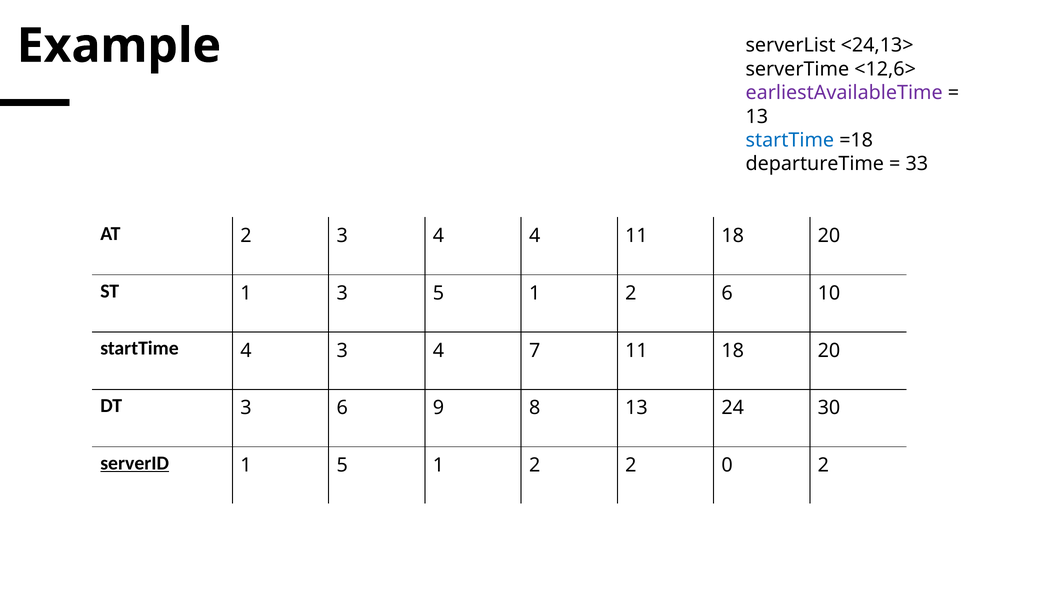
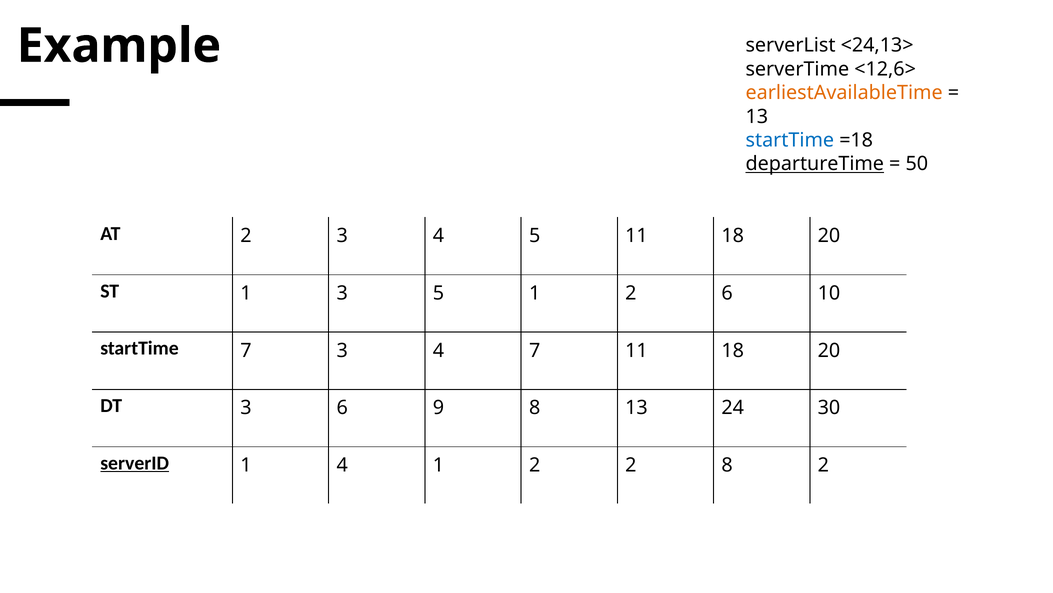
earliestAvailableTime colour: purple -> orange
departureTime underline: none -> present
33: 33 -> 50
4 4: 4 -> 5
startTime 4: 4 -> 7
1 5: 5 -> 4
2 0: 0 -> 8
